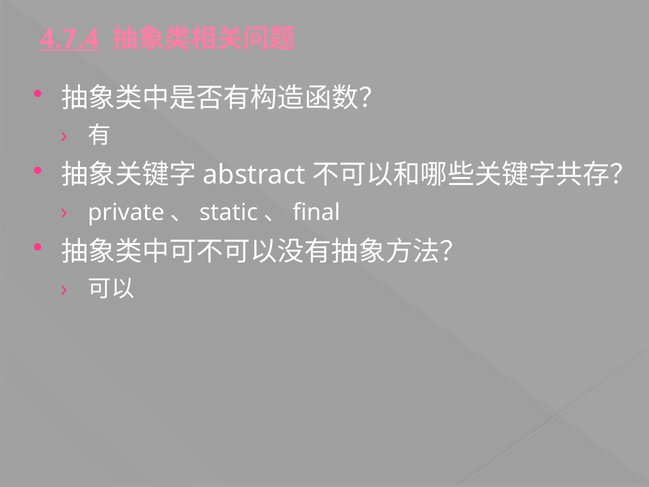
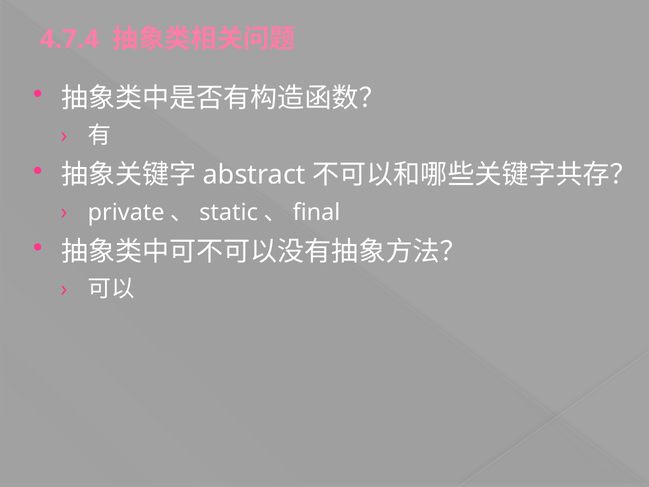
4.7.4 underline: present -> none
